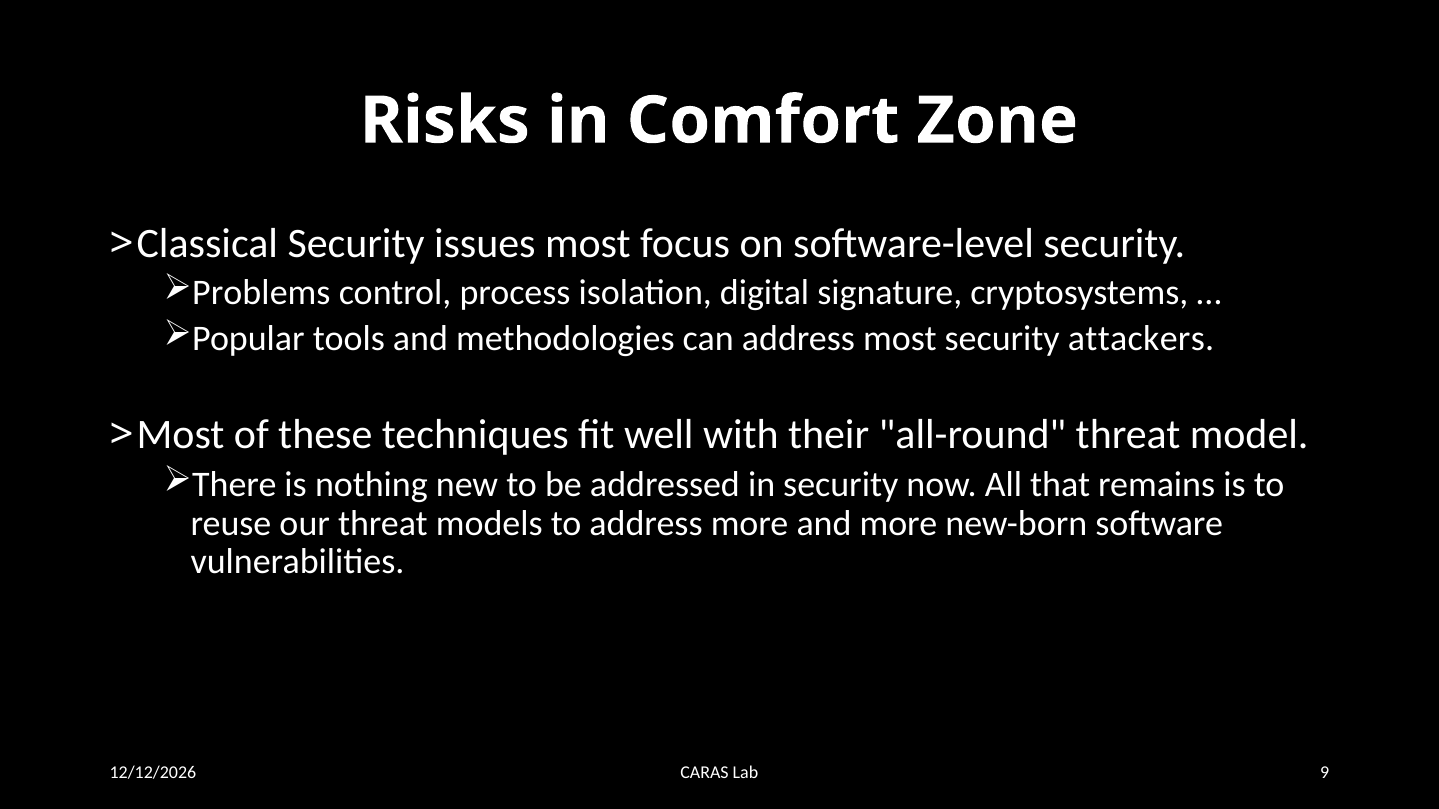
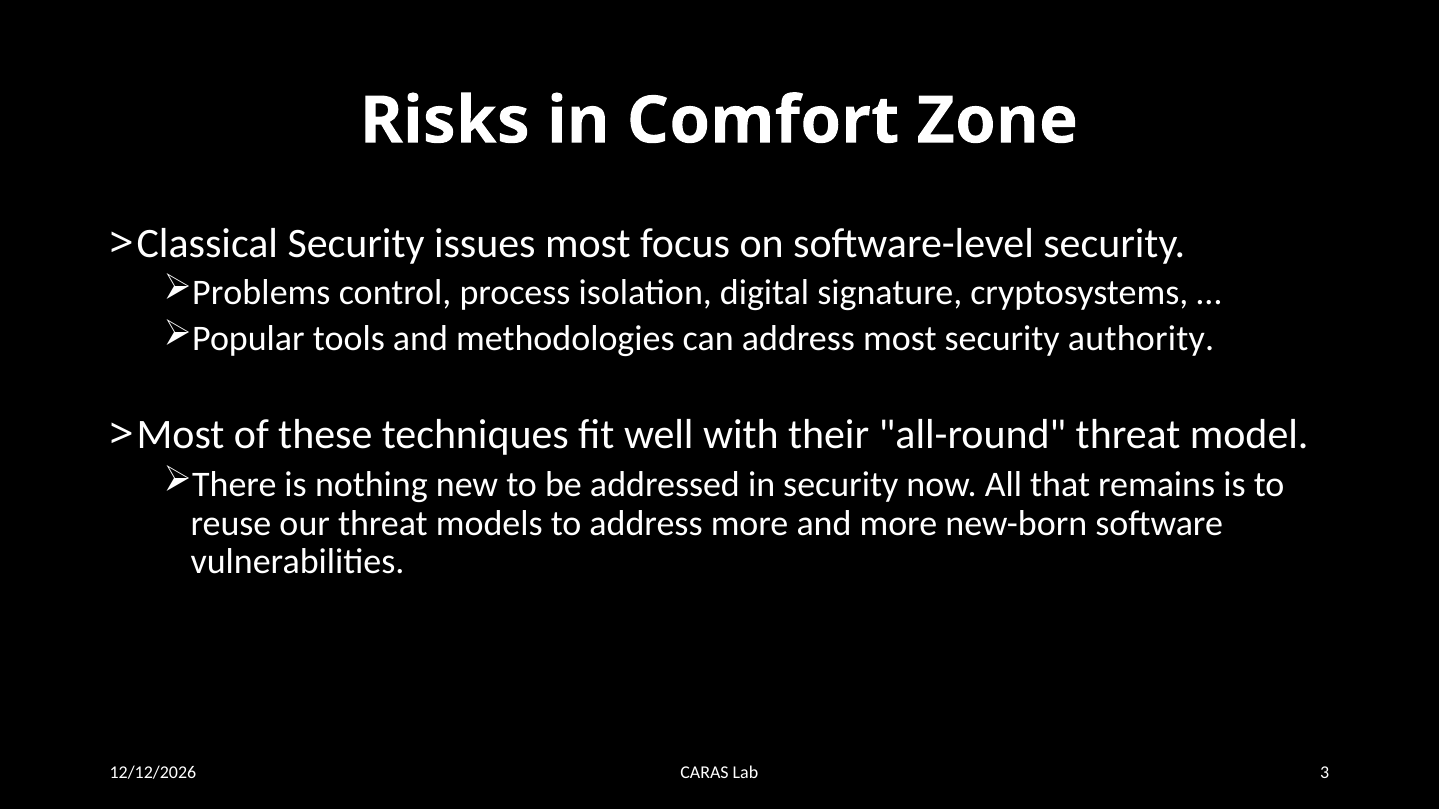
attackers: attackers -> authority
9: 9 -> 3
